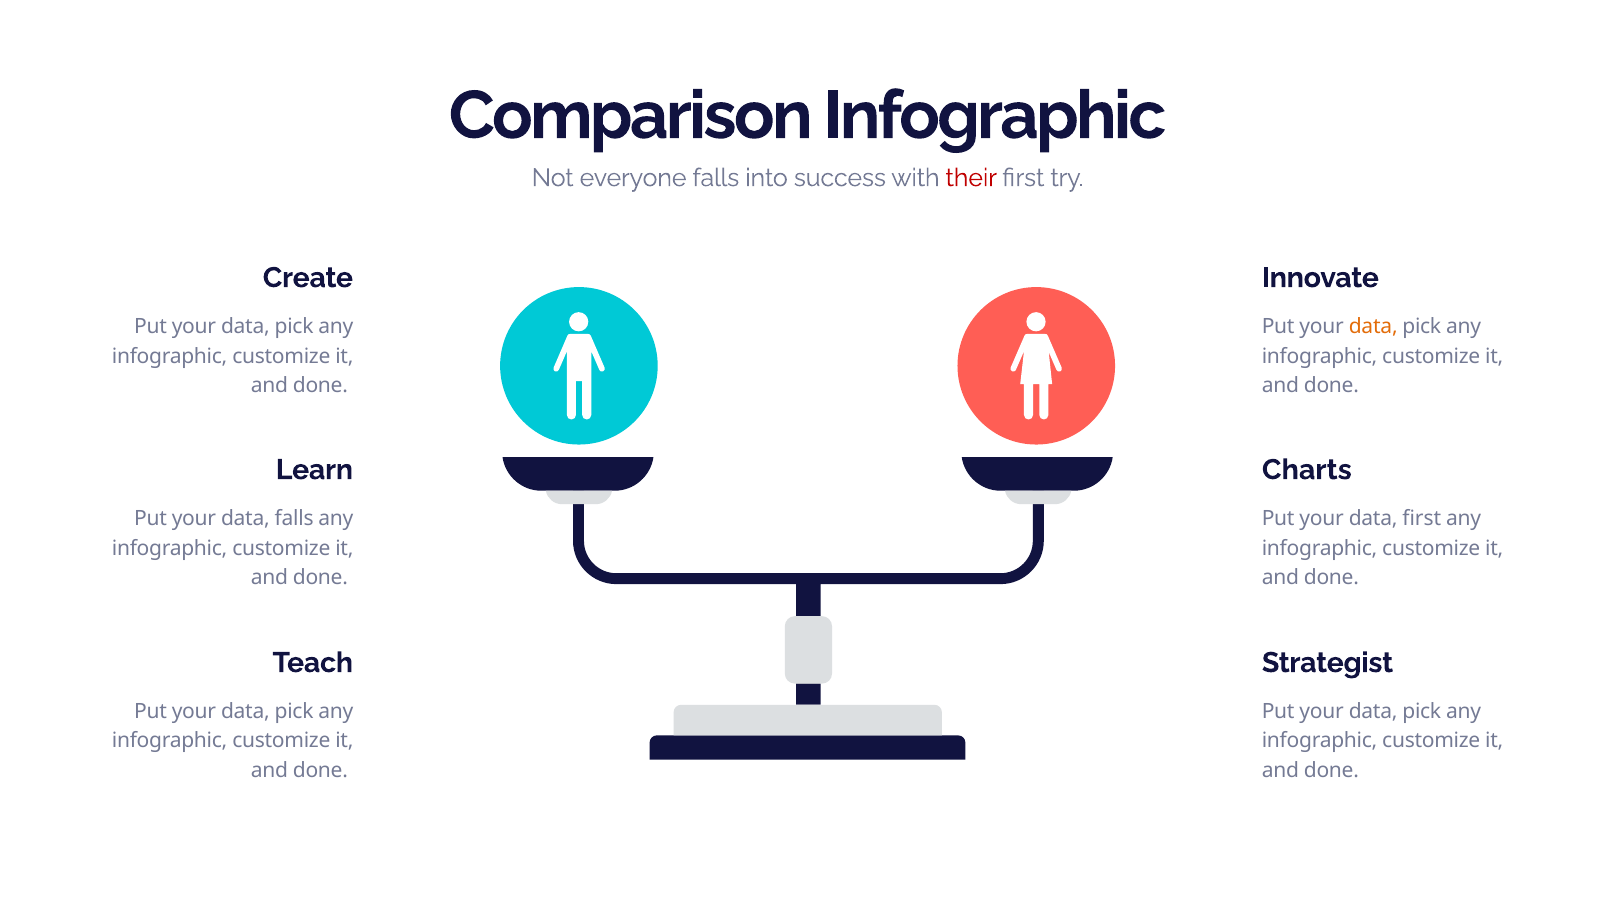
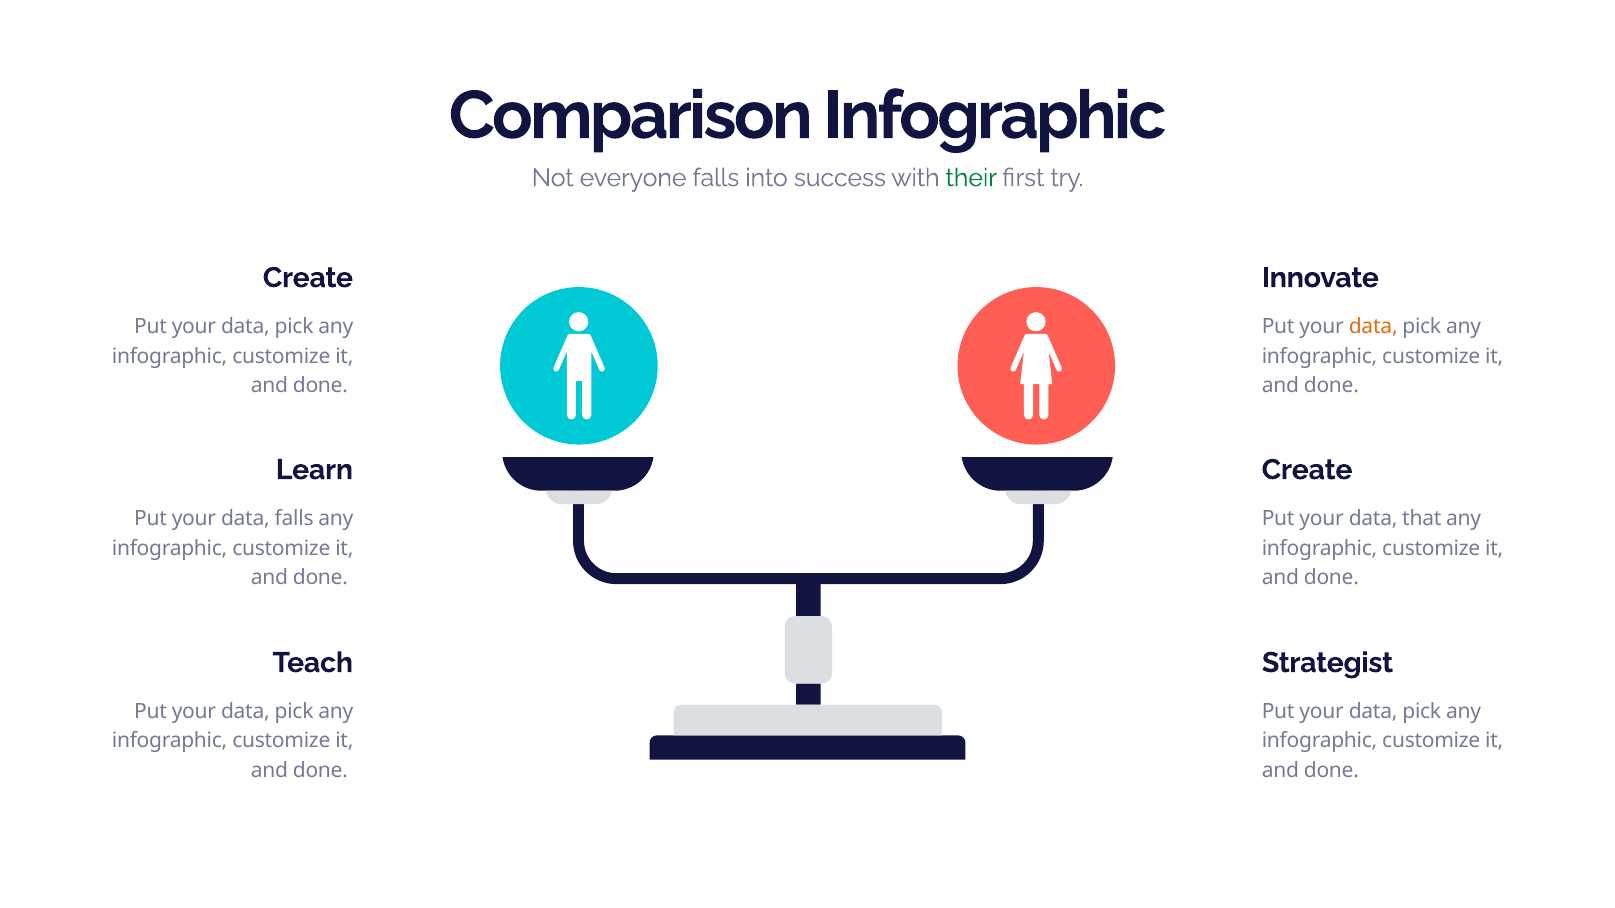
their colour: red -> green
Charts at (1307, 470): Charts -> Create
data first: first -> that
